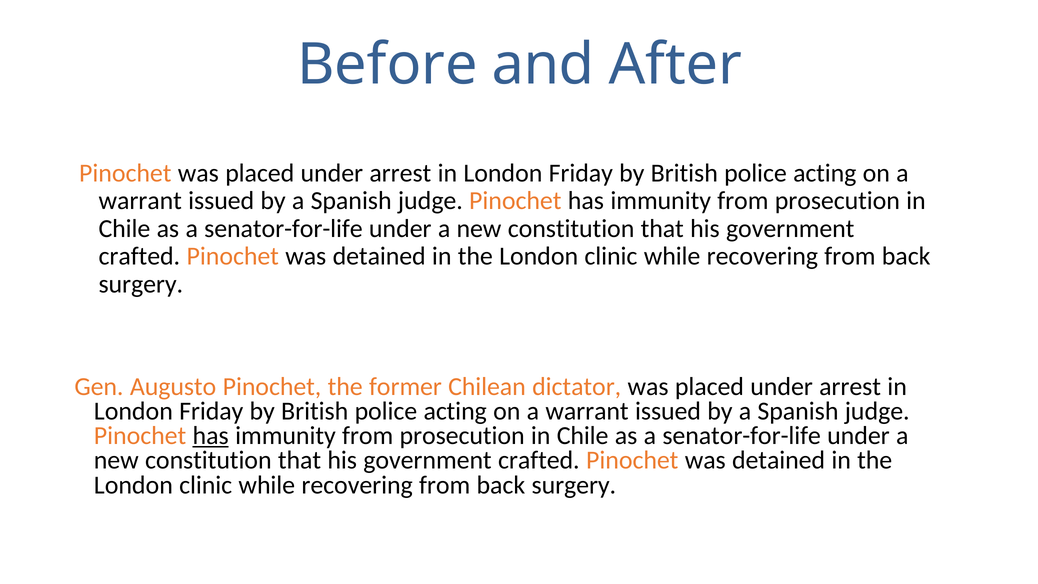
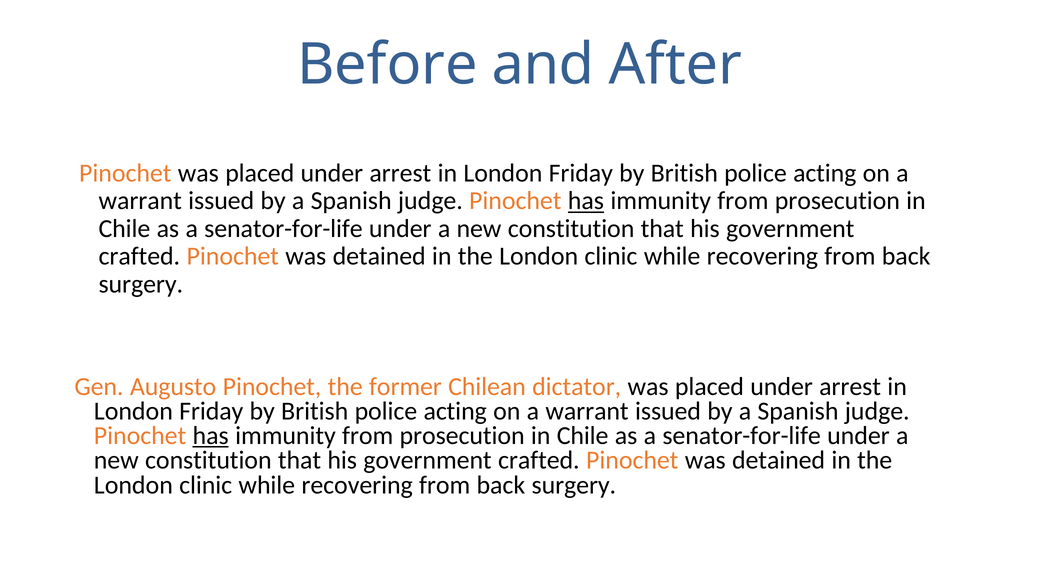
has at (586, 201) underline: none -> present
